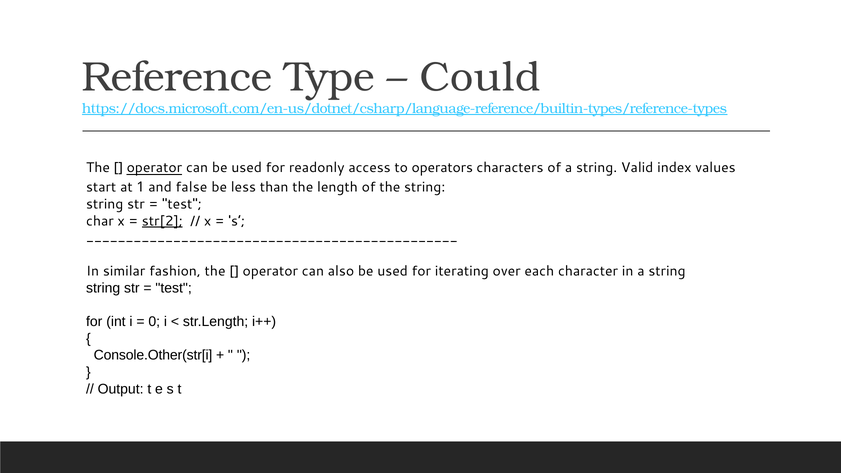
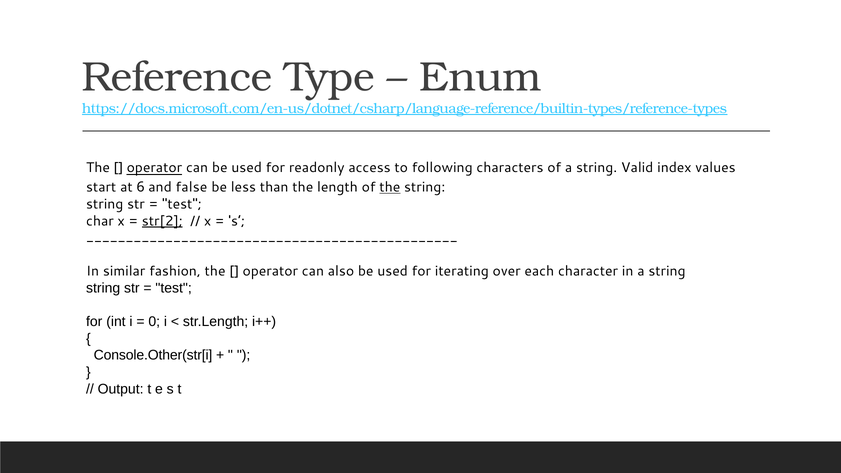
Could: Could -> Enum
operators: operators -> following
1: 1 -> 6
the at (390, 187) underline: none -> present
